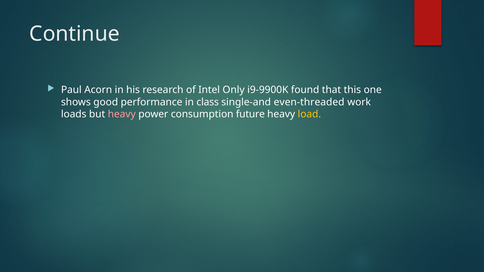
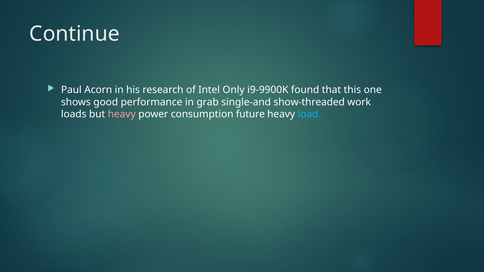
class: class -> grab
even-threaded: even-threaded -> show-threaded
load colour: yellow -> light blue
